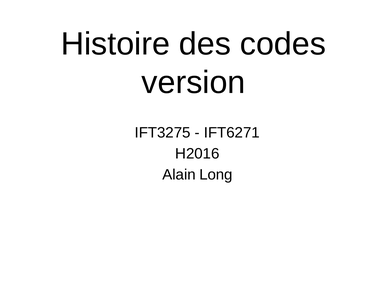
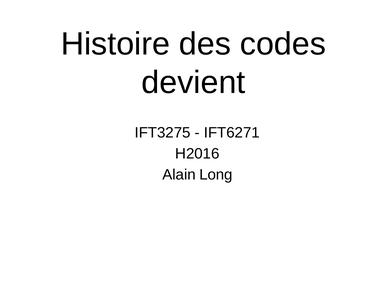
version: version -> devient
